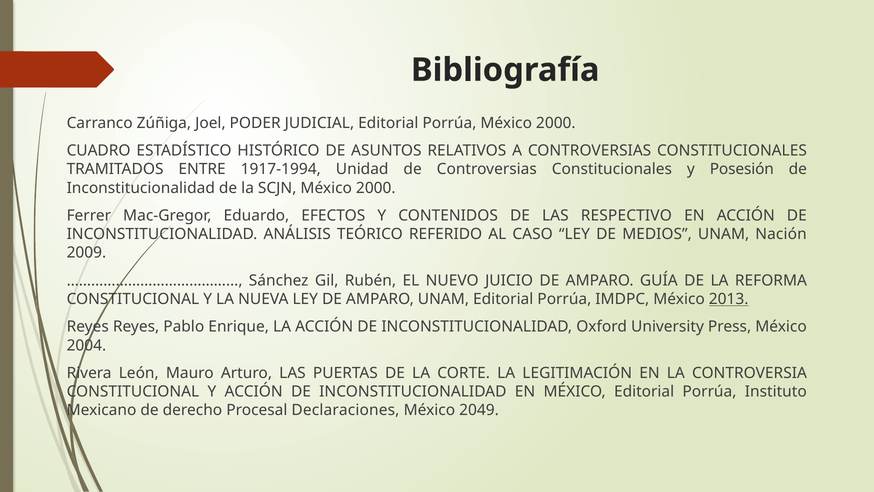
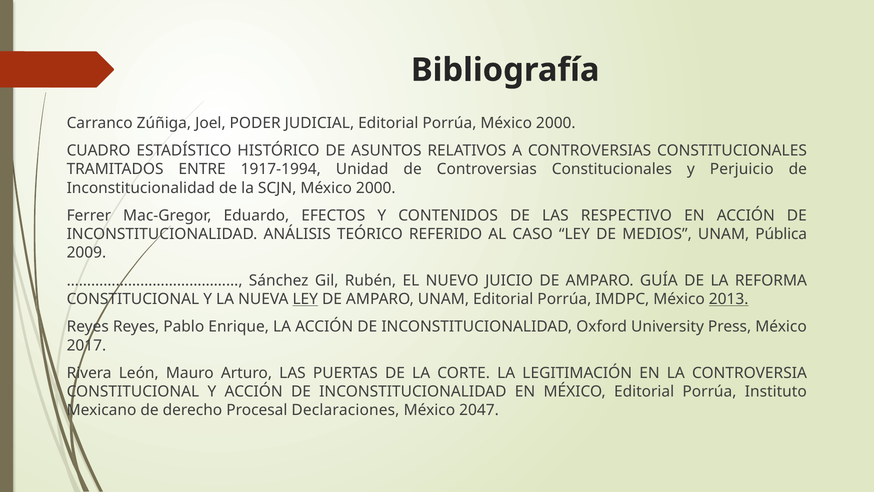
Posesión: Posesión -> Perjuicio
Nación: Nación -> Pública
LEY at (305, 299) underline: none -> present
2004: 2004 -> 2017
2049: 2049 -> 2047
